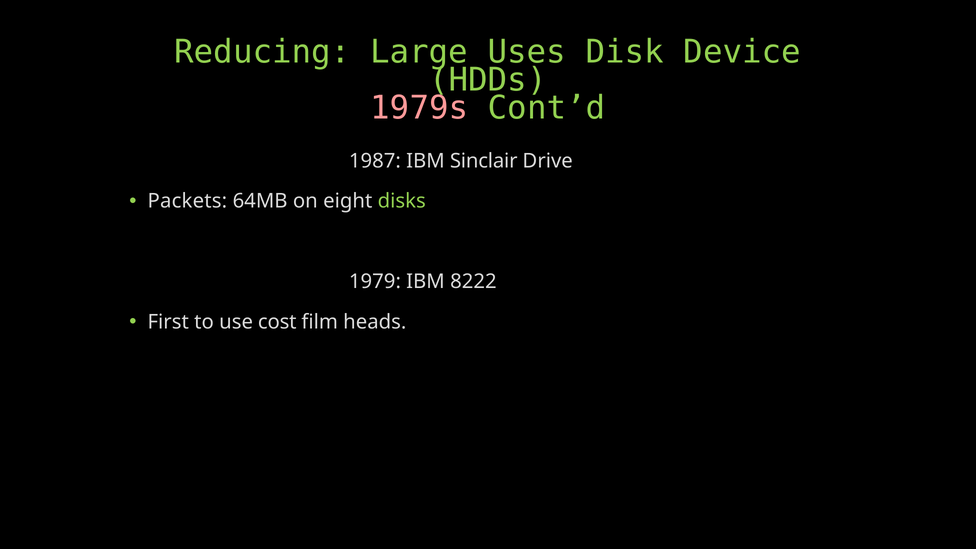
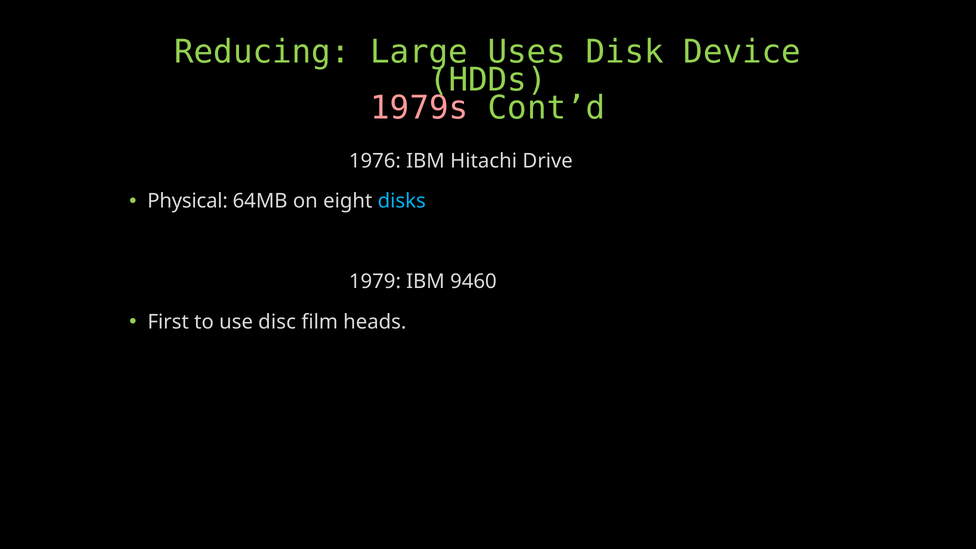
1987: 1987 -> 1976
Sinclair: Sinclair -> Hitachi
Packets: Packets -> Physical
disks colour: light green -> light blue
8222: 8222 -> 9460
cost: cost -> disc
